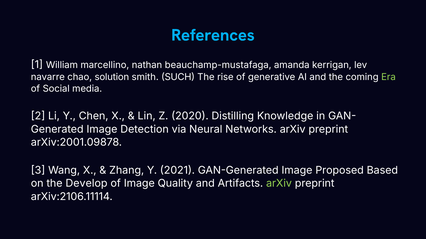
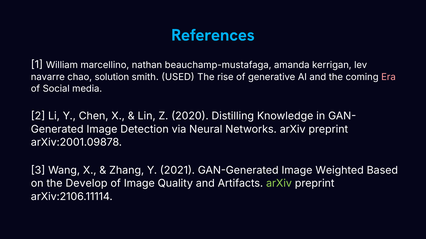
SUCH: SUCH -> USED
Era colour: light green -> pink
Proposed: Proposed -> Weighted
